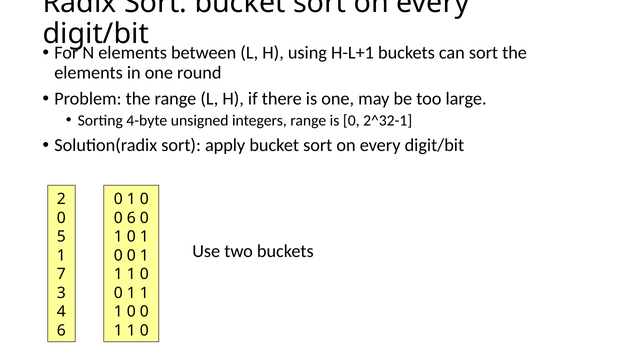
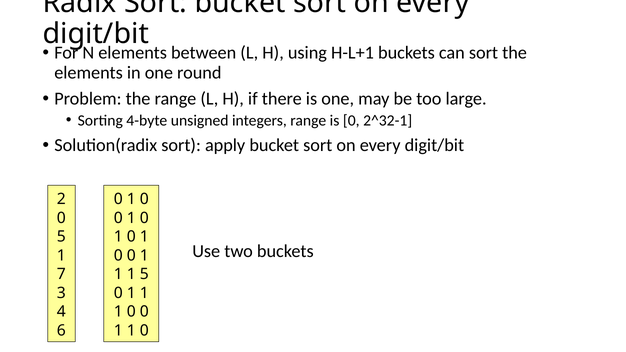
6 at (131, 218): 6 -> 1
0 at (144, 274): 0 -> 5
